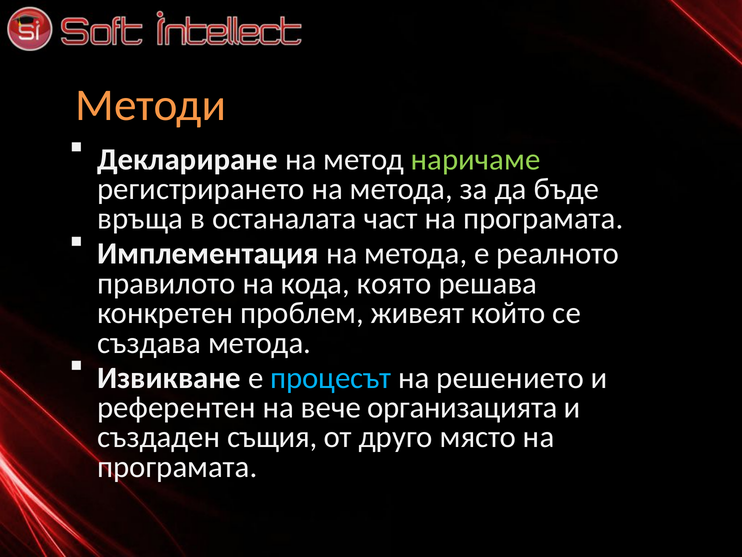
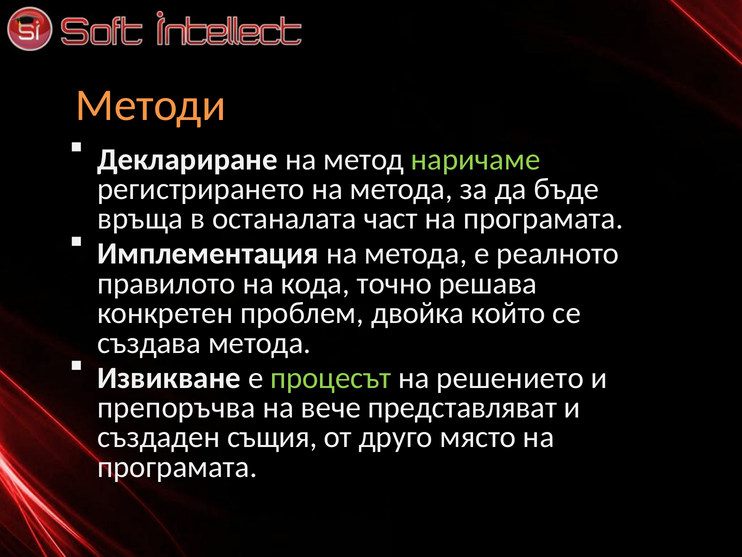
която: която -> точно
живеят: живеят -> двойка
процесът colour: light blue -> light green
референтен: референтен -> препоръчва
организацията: организацията -> представляват
